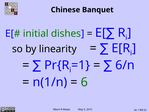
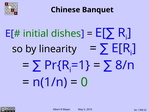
6/n: 6/n -> 8/n
6: 6 -> 0
